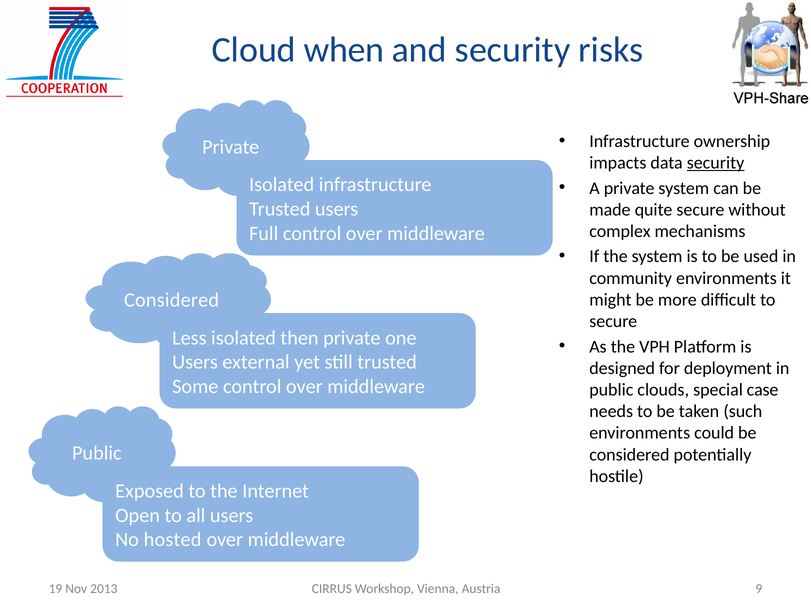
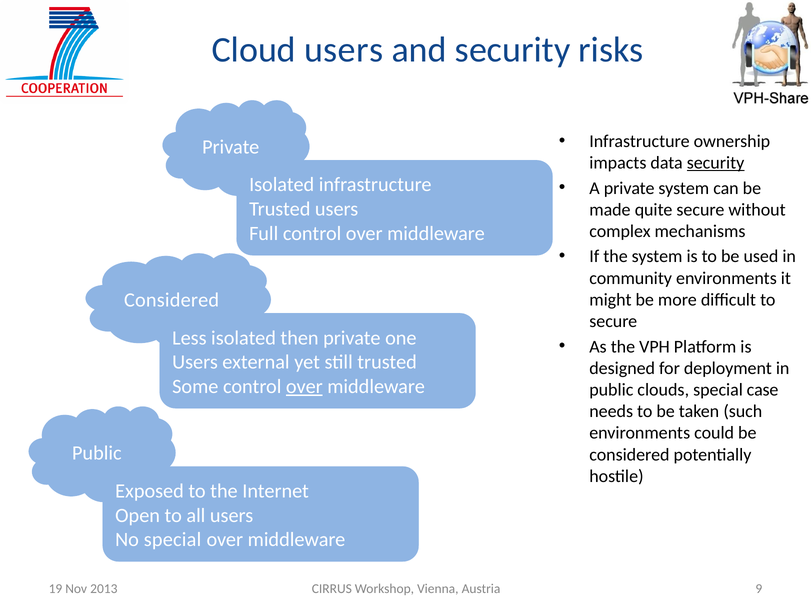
Cloud when: when -> users
over at (304, 387) underline: none -> present
No hosted: hosted -> special
